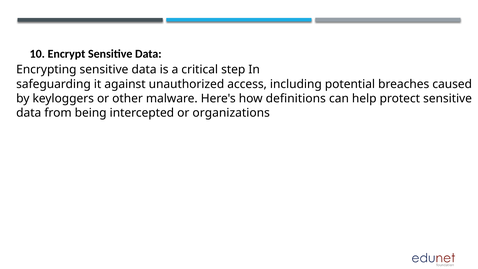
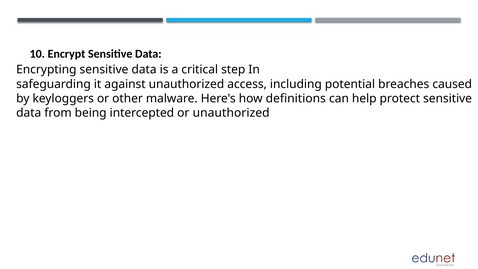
or organizations: organizations -> unauthorized
